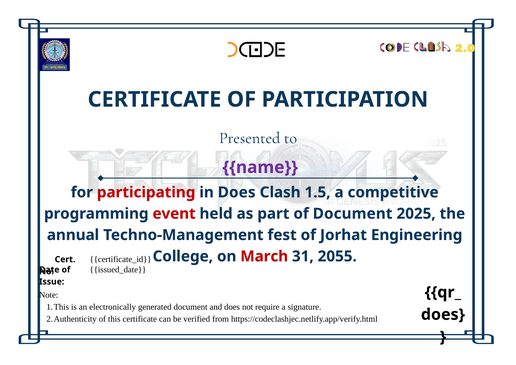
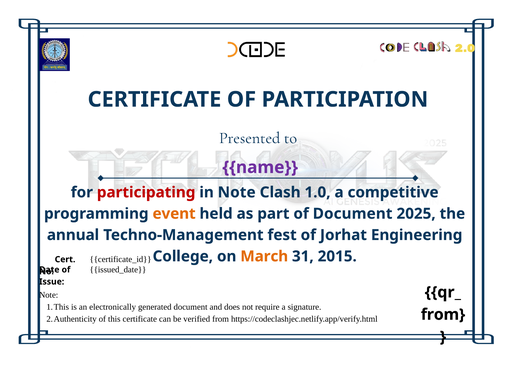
in Does: Does -> Note
1.5: 1.5 -> 1.0
event colour: red -> orange
March colour: red -> orange
2055: 2055 -> 2015
does at (443, 314): does -> from
